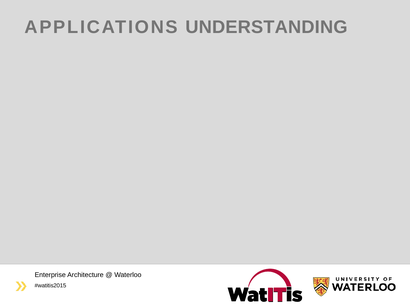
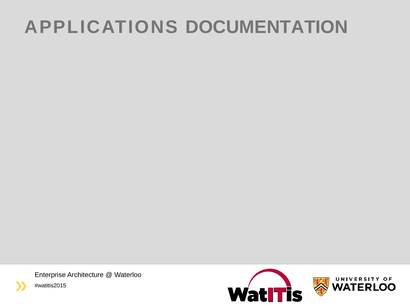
UNDERSTANDING: UNDERSTANDING -> DOCUMENTATION
